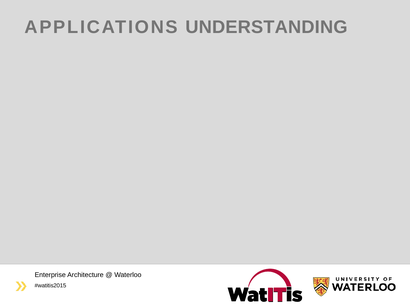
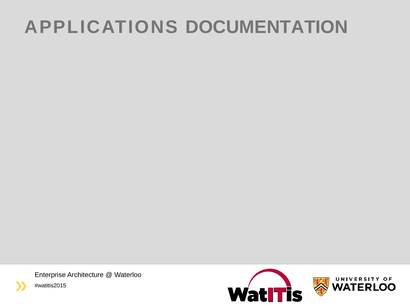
UNDERSTANDING: UNDERSTANDING -> DOCUMENTATION
